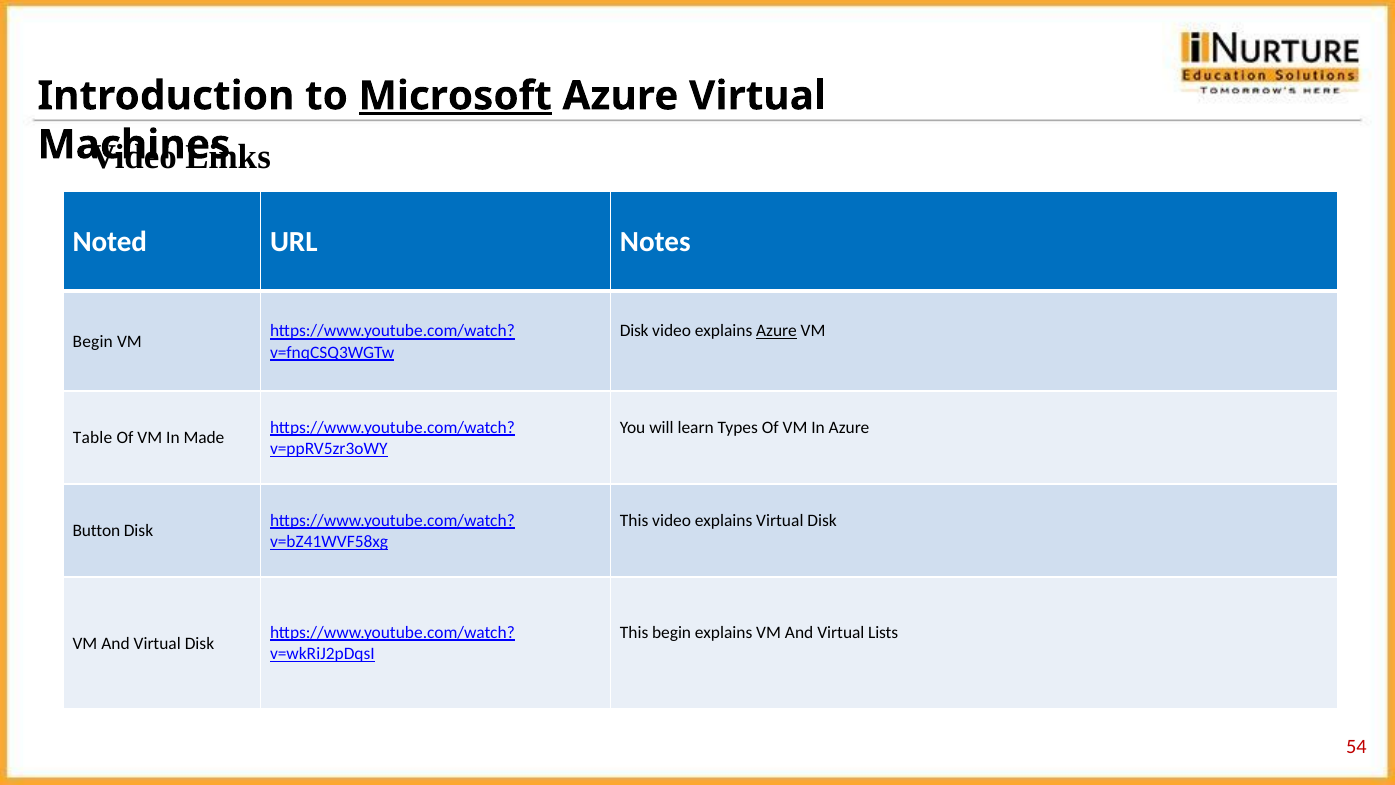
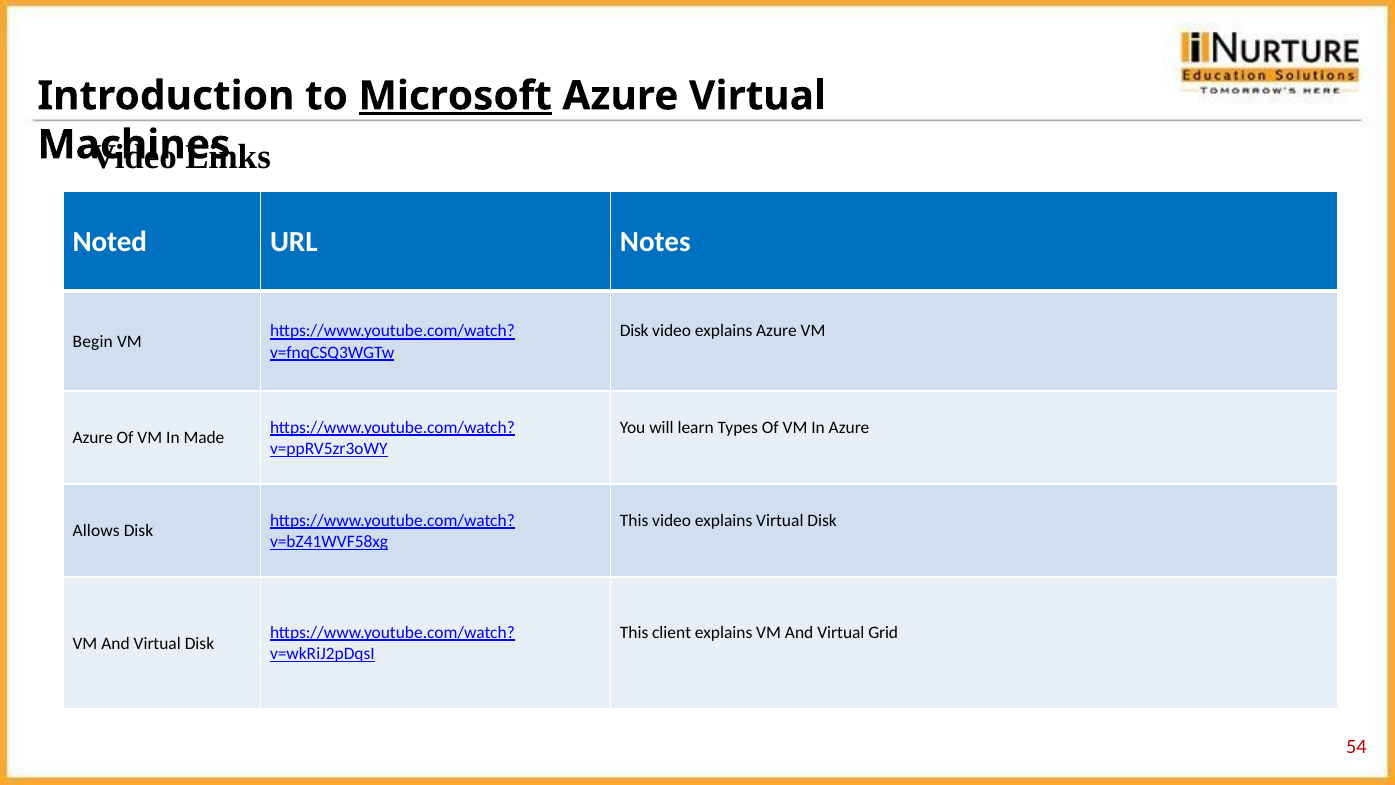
Azure at (777, 331) underline: present -> none
Table at (93, 438): Table -> Azure
Button: Button -> Allows
This begin: begin -> client
Lists: Lists -> Grid
